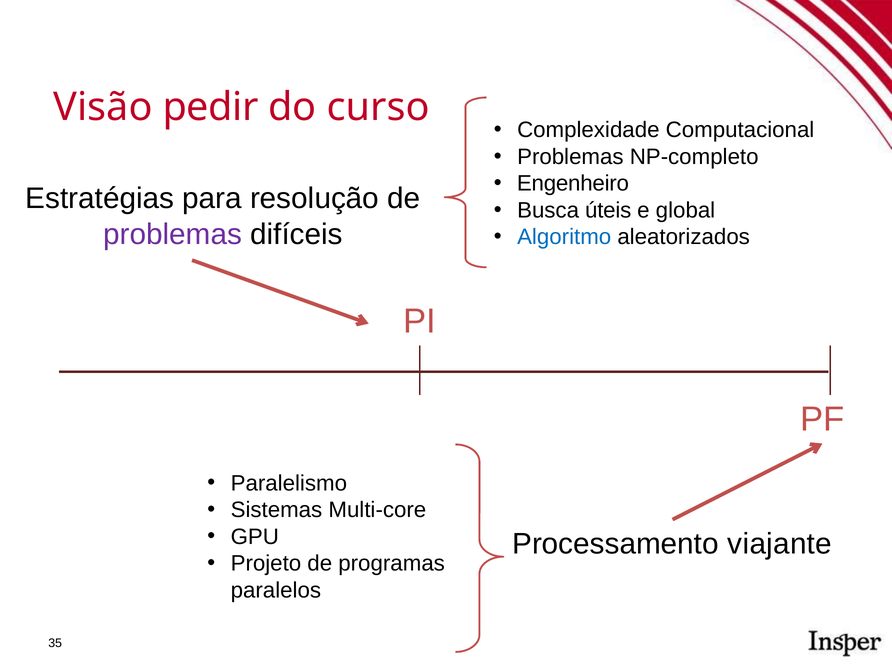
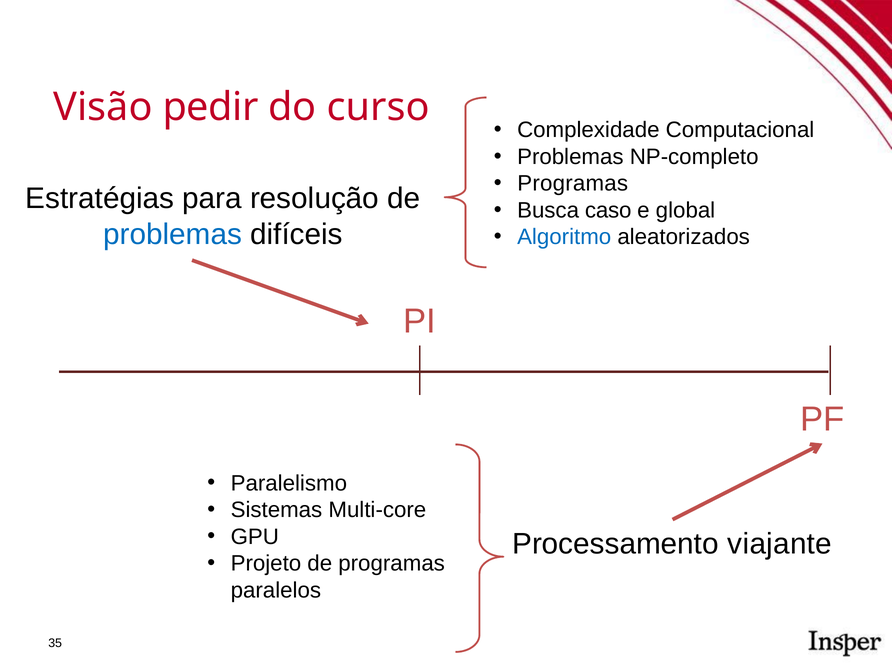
Engenheiro at (573, 184): Engenheiro -> Programas
úteis: úteis -> caso
problemas at (173, 234) colour: purple -> blue
